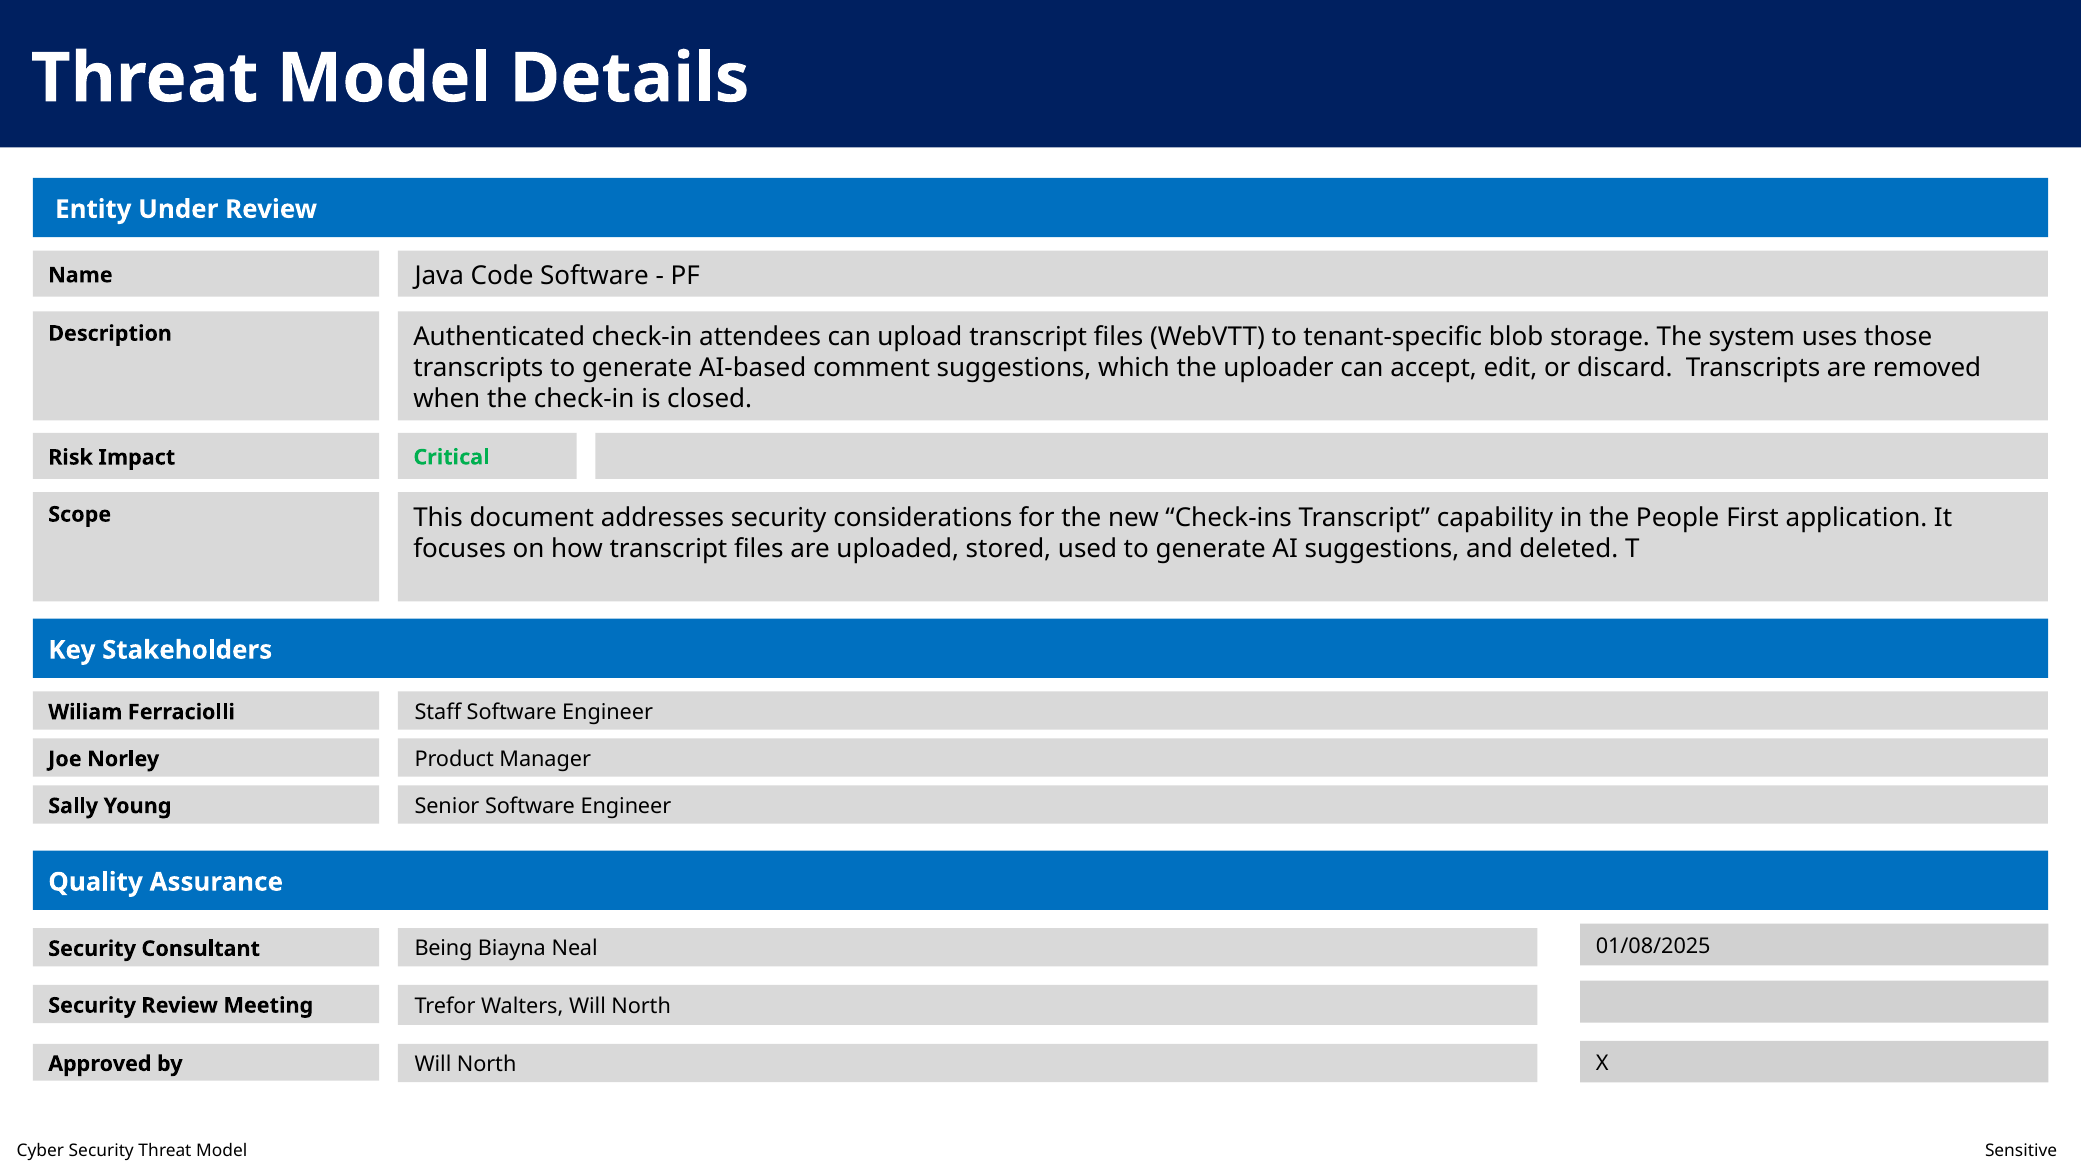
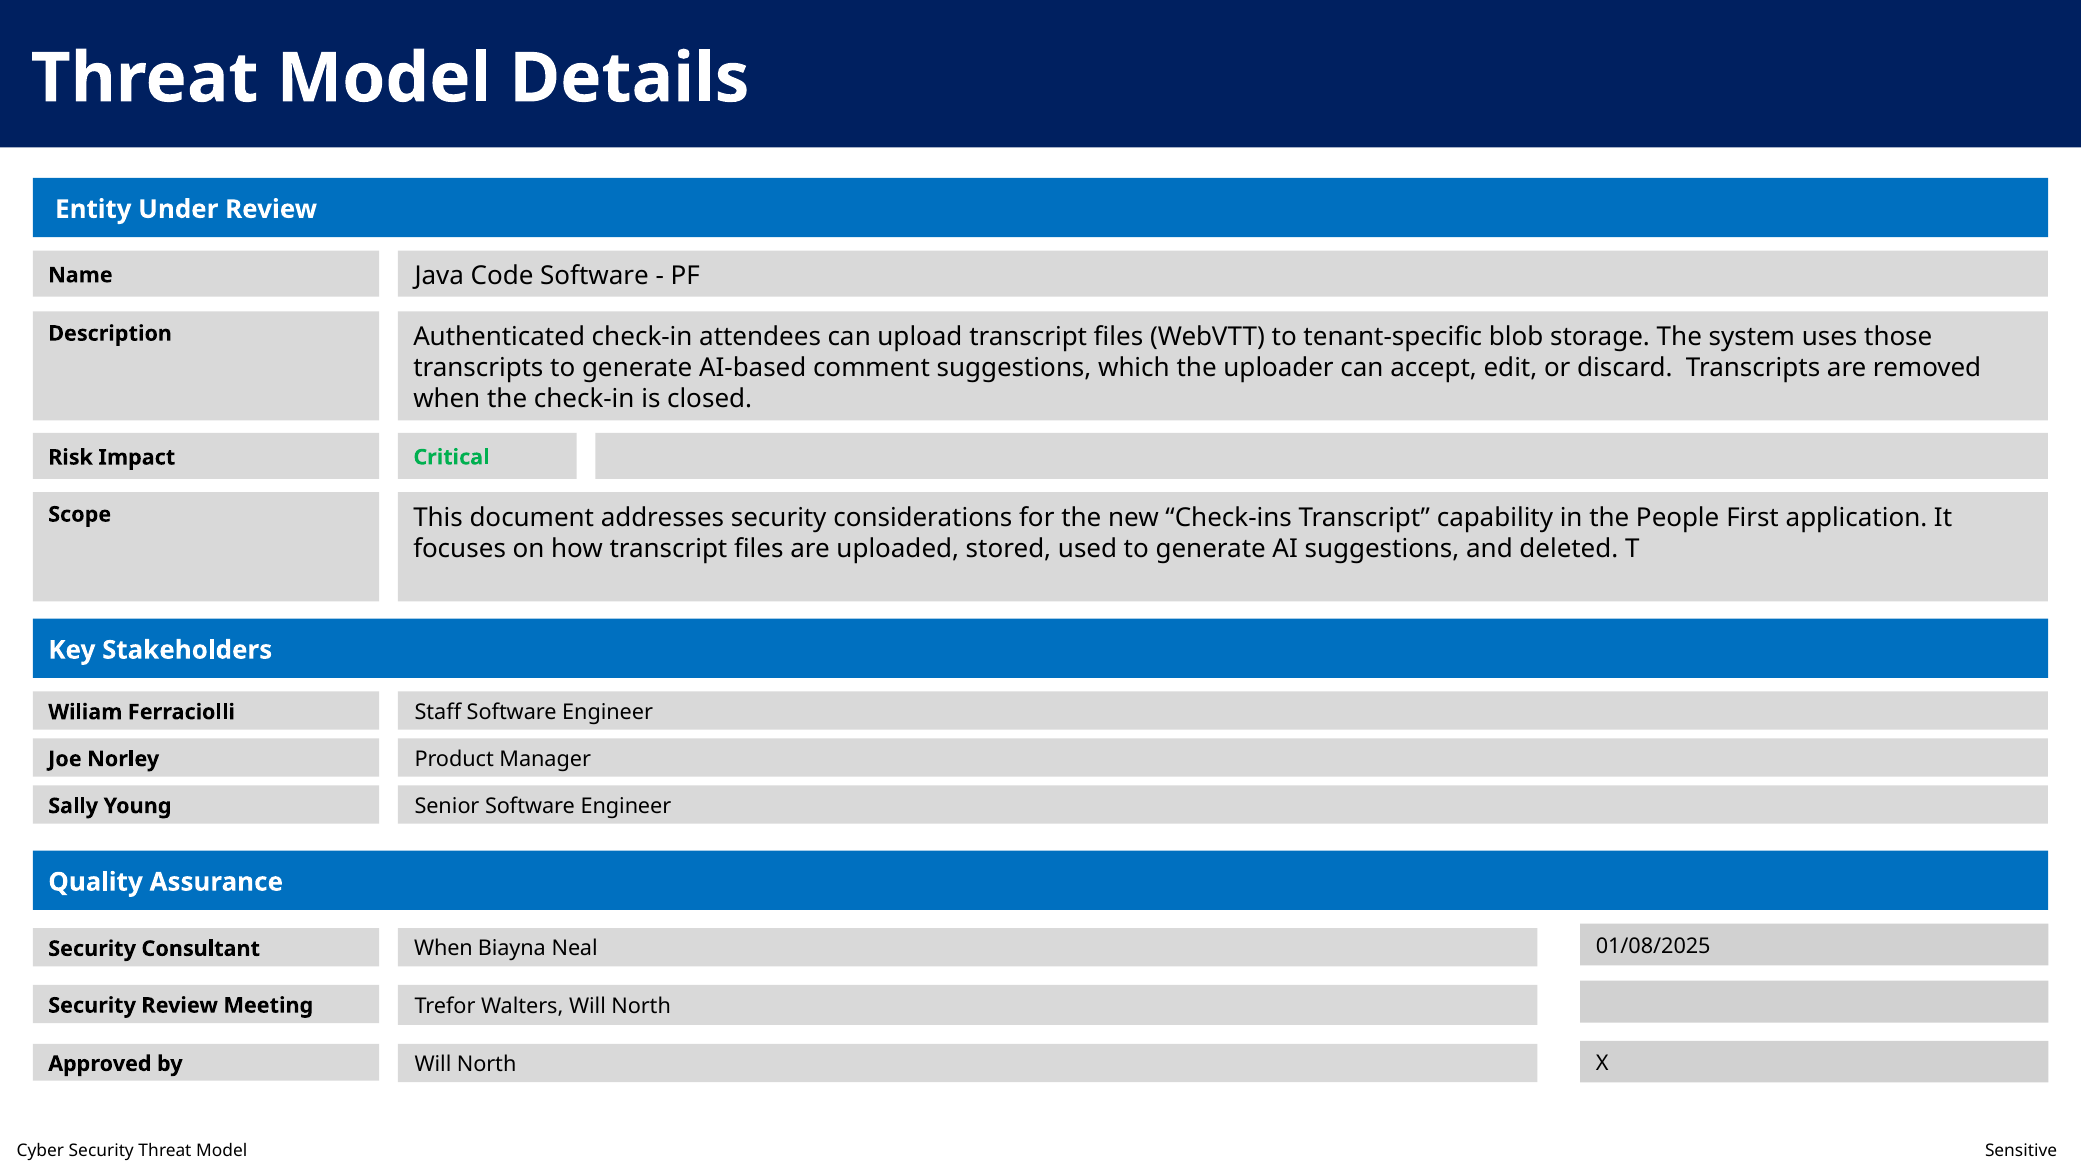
Being at (443, 948): Being -> When
